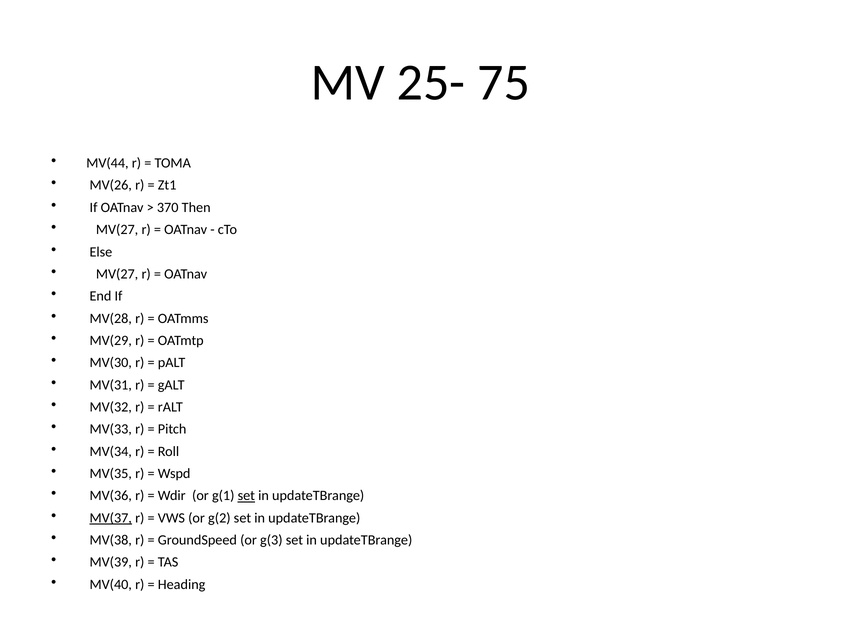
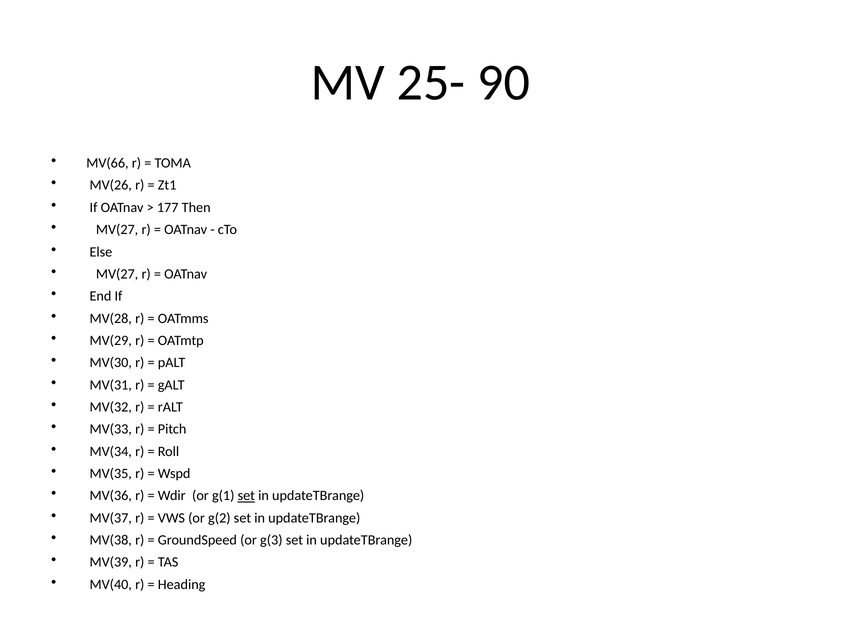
75: 75 -> 90
MV(44: MV(44 -> MV(66
370: 370 -> 177
MV(37 underline: present -> none
